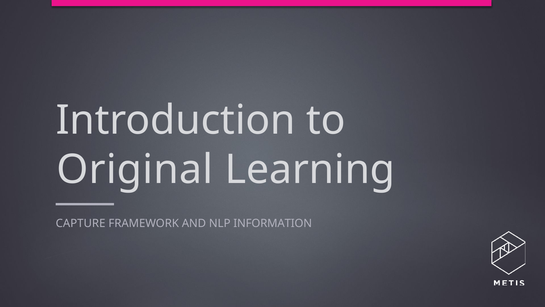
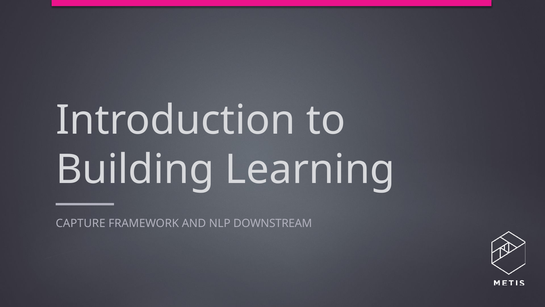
Original: Original -> Building
INFORMATION: INFORMATION -> DOWNSTREAM
